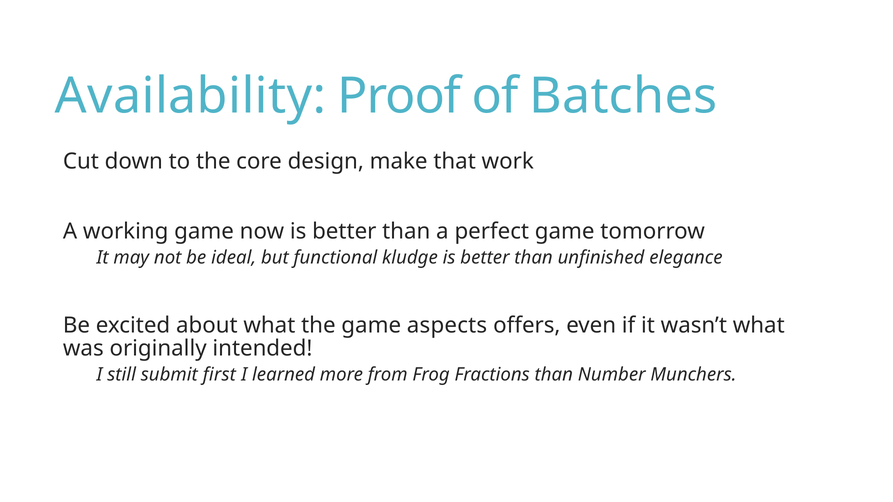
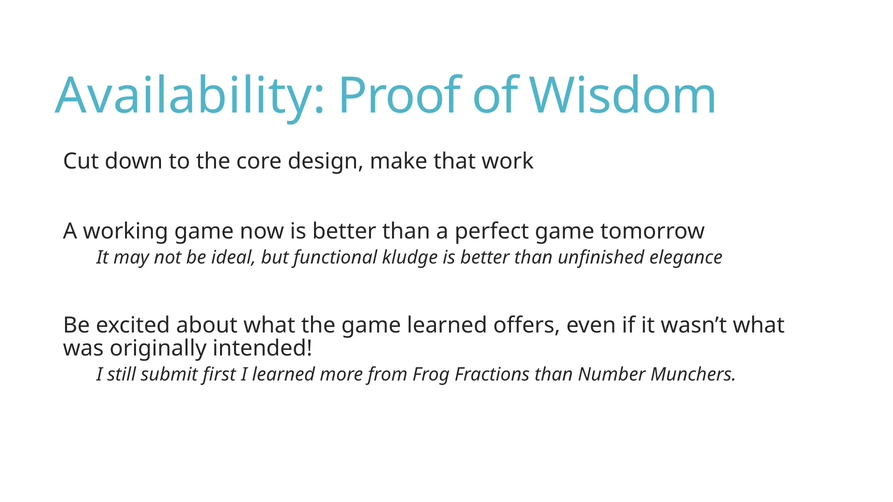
Batches: Batches -> Wisdom
game aspects: aspects -> learned
